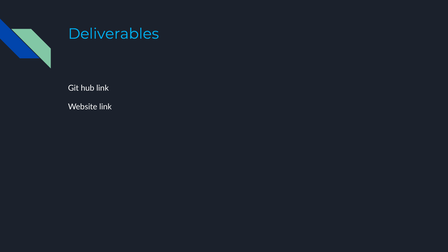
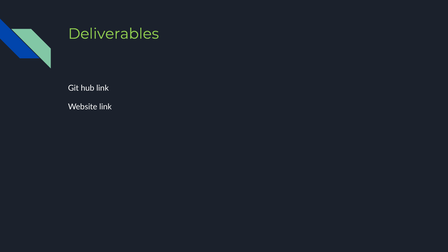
Deliverables colour: light blue -> light green
